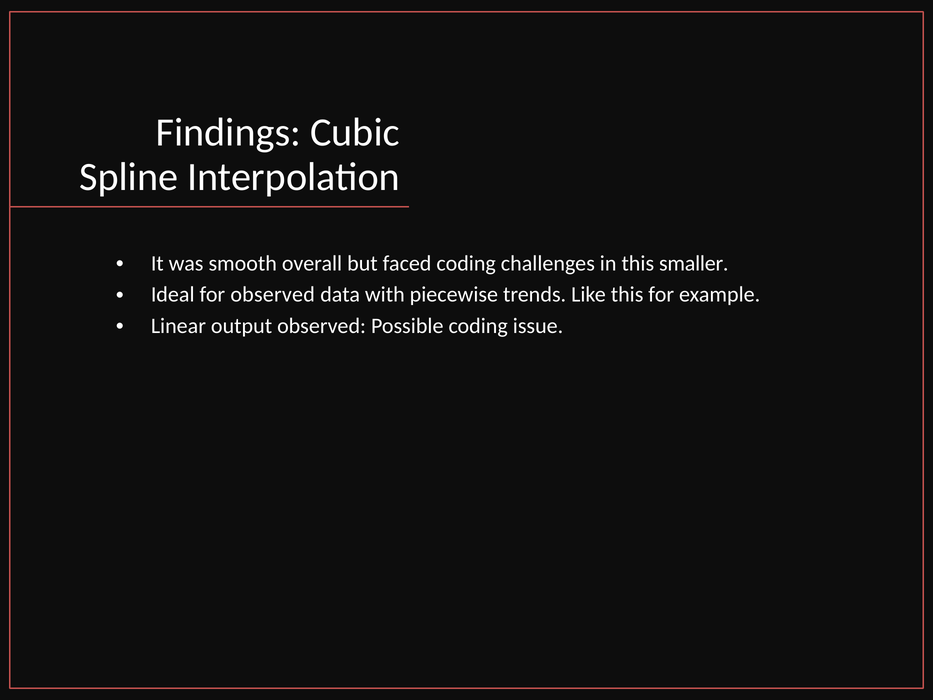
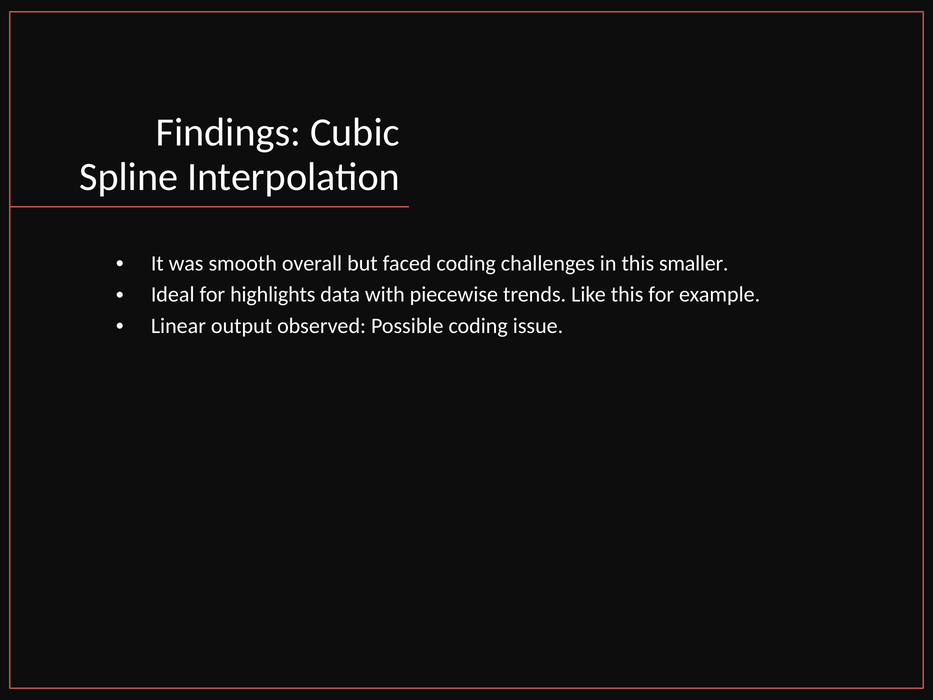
for observed: observed -> highlights
